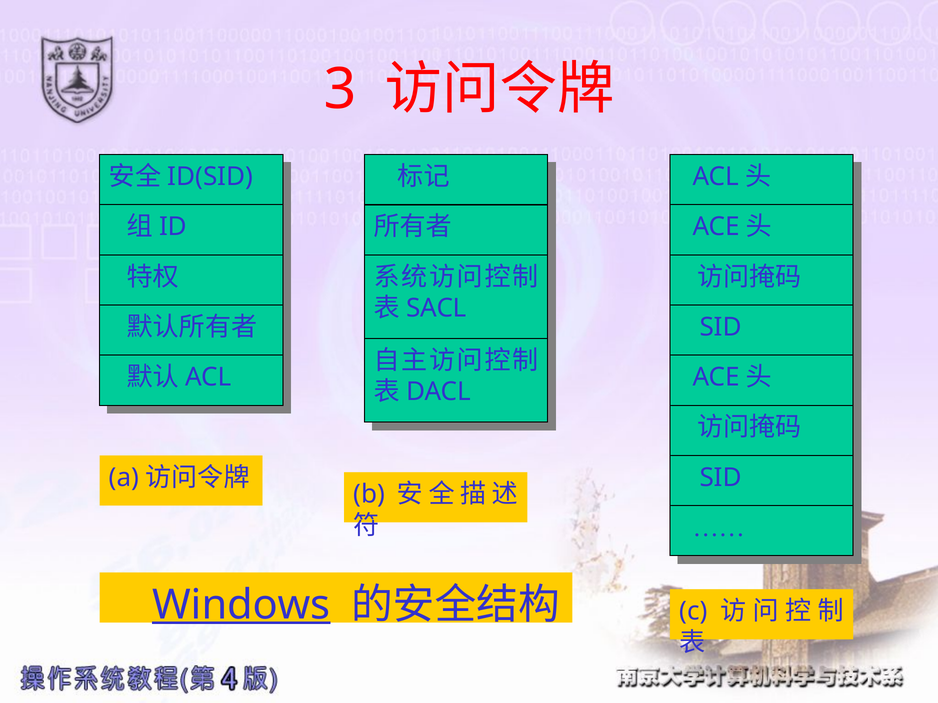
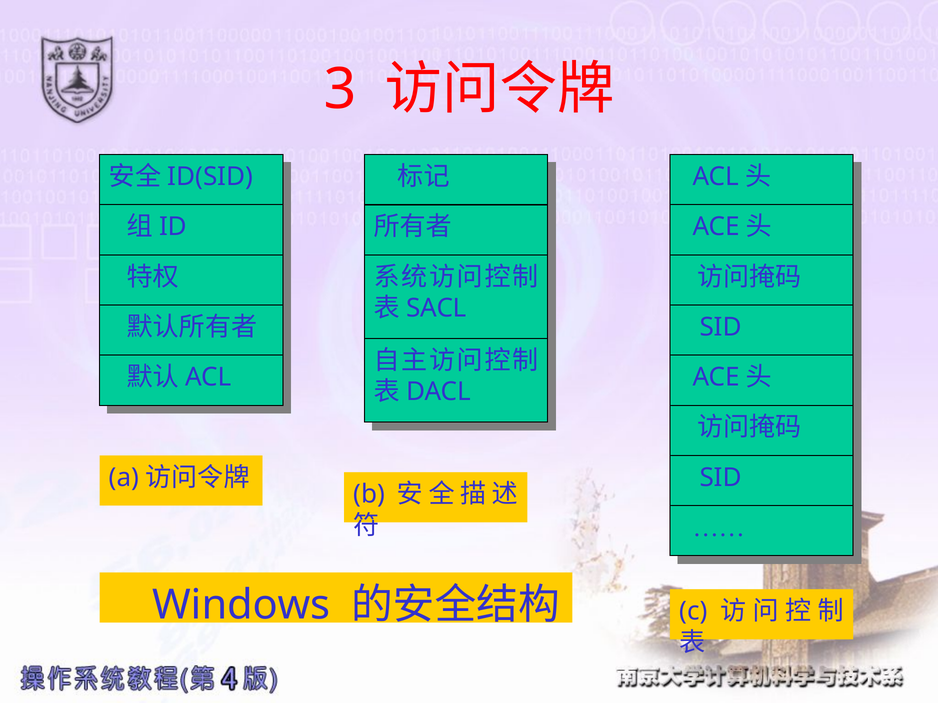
Windows underline: present -> none
